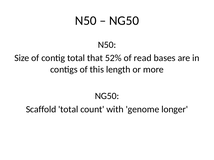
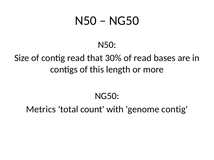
contig total: total -> read
52%: 52% -> 30%
Scaffold: Scaffold -> Metrics
genome longer: longer -> contig
